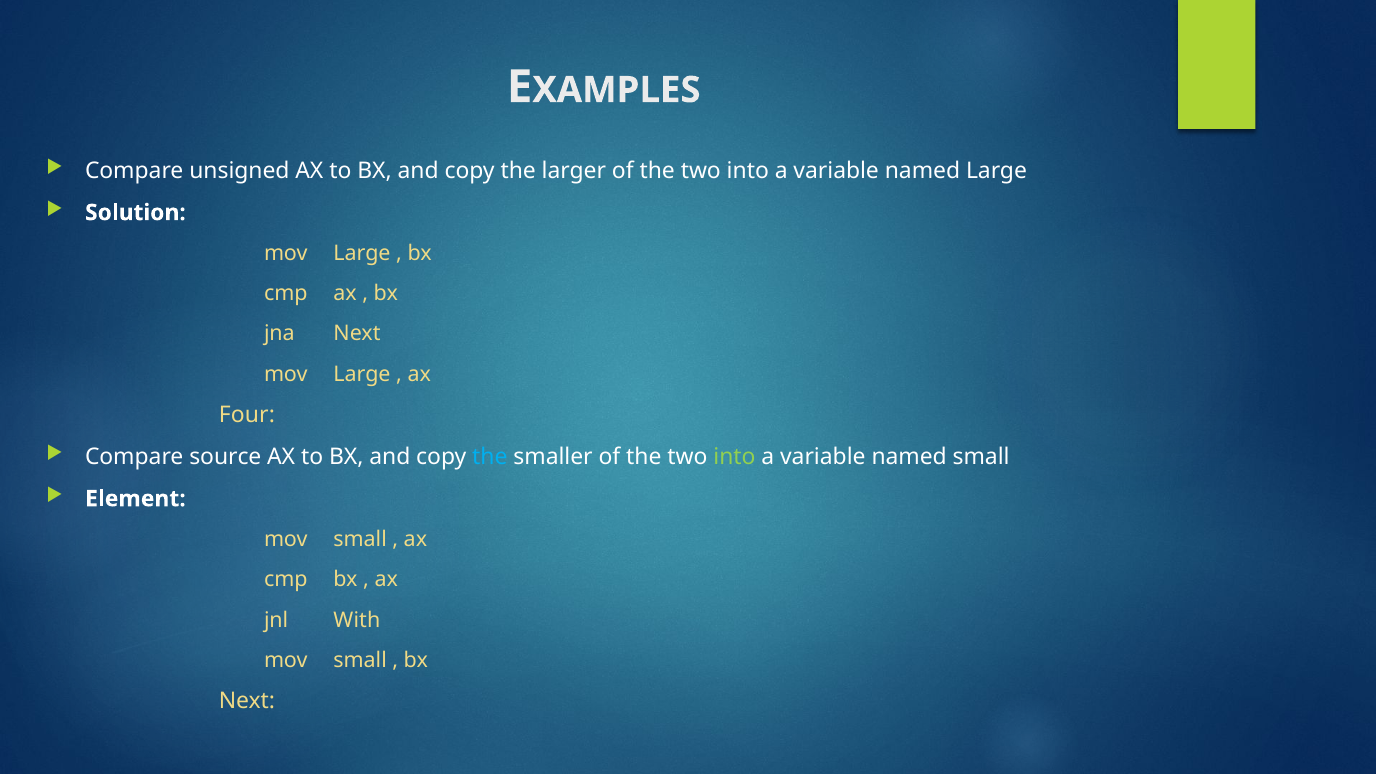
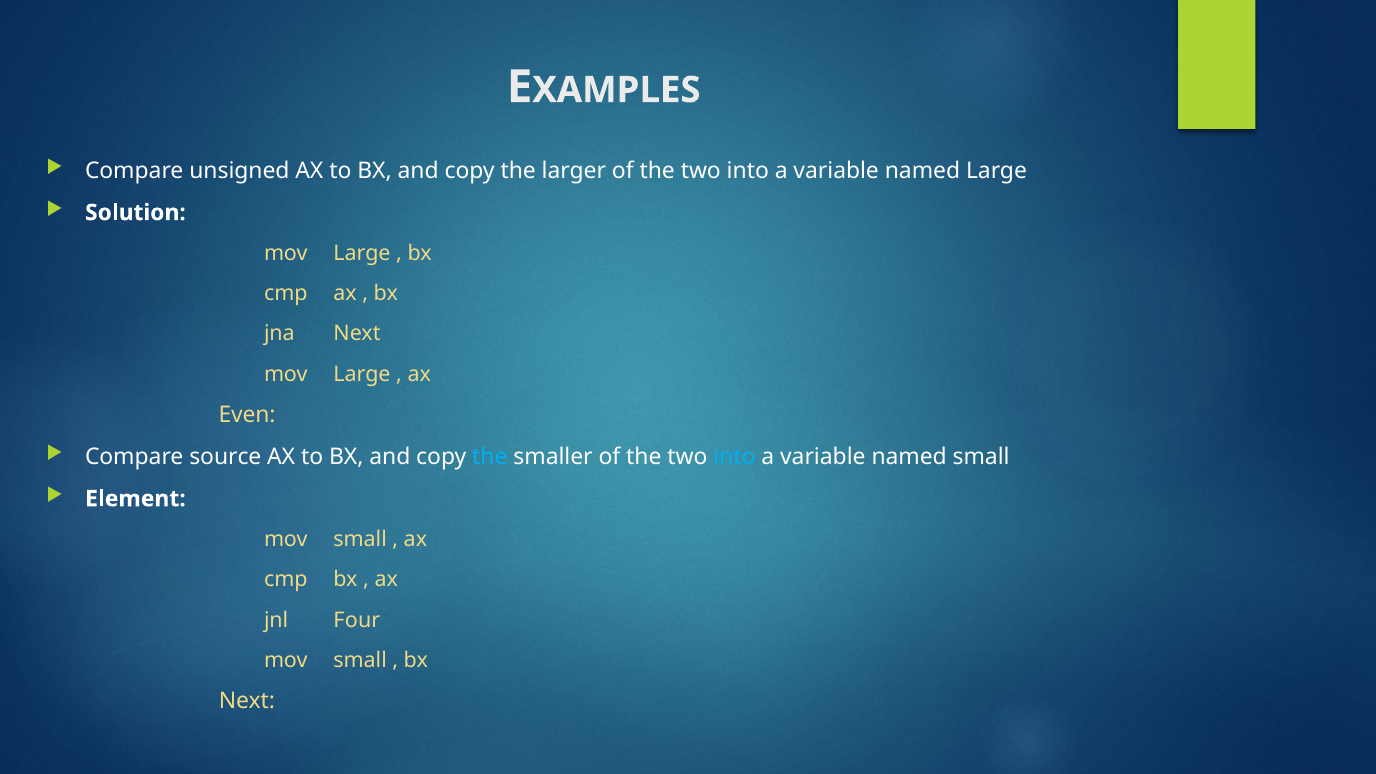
Four: Four -> Even
into at (734, 457) colour: light green -> light blue
With: With -> Four
